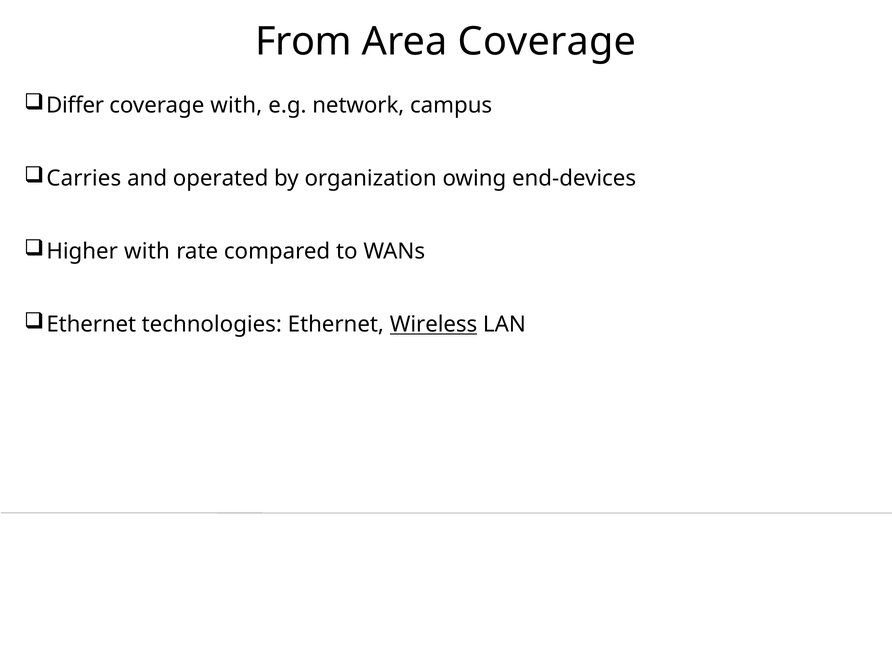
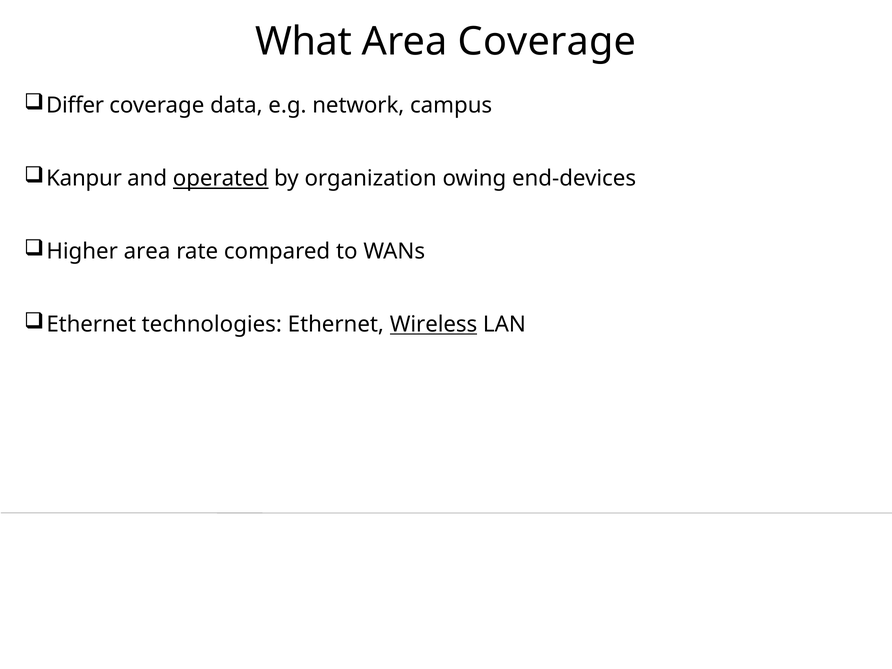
From: From -> What
coverage with: with -> data
Carries: Carries -> Kanpur
operated underline: none -> present
Higher with: with -> area
